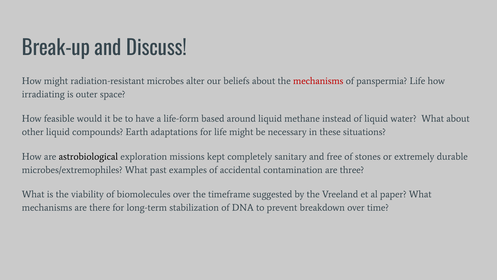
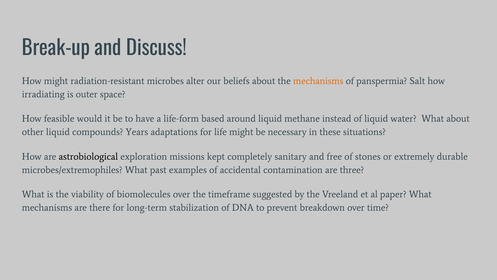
mechanisms at (318, 81) colour: red -> orange
panspermia Life: Life -> Salt
Earth: Earth -> Years
